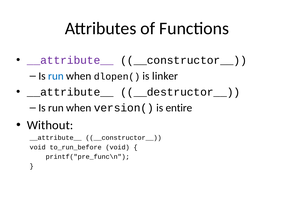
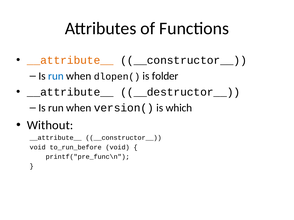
__attribute__ at (70, 60) colour: purple -> orange
linker: linker -> folder
entire: entire -> which
